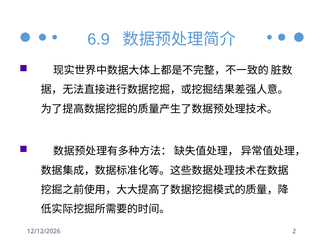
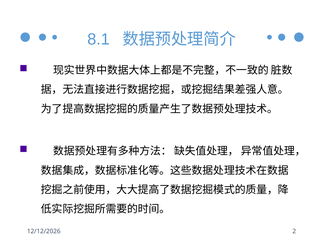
6.9: 6.9 -> 8.1
